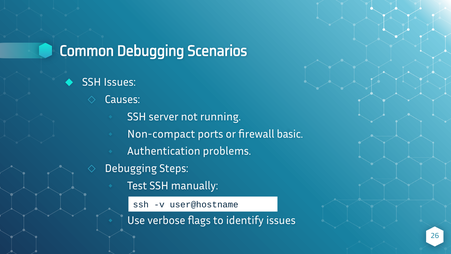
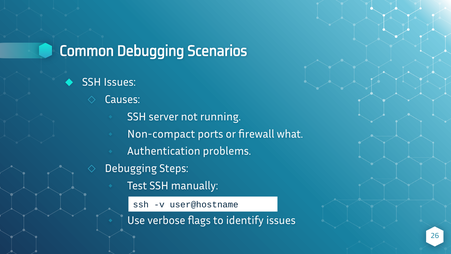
basic: basic -> what
